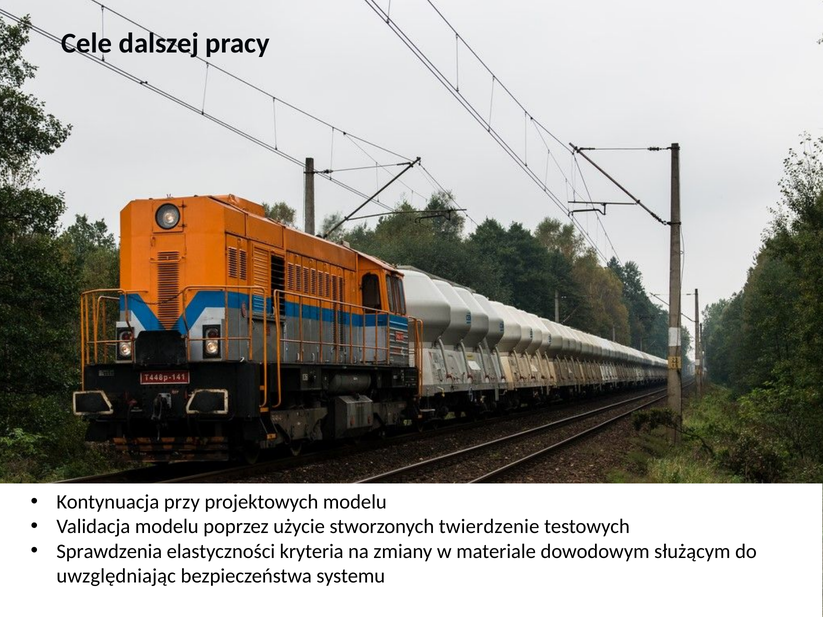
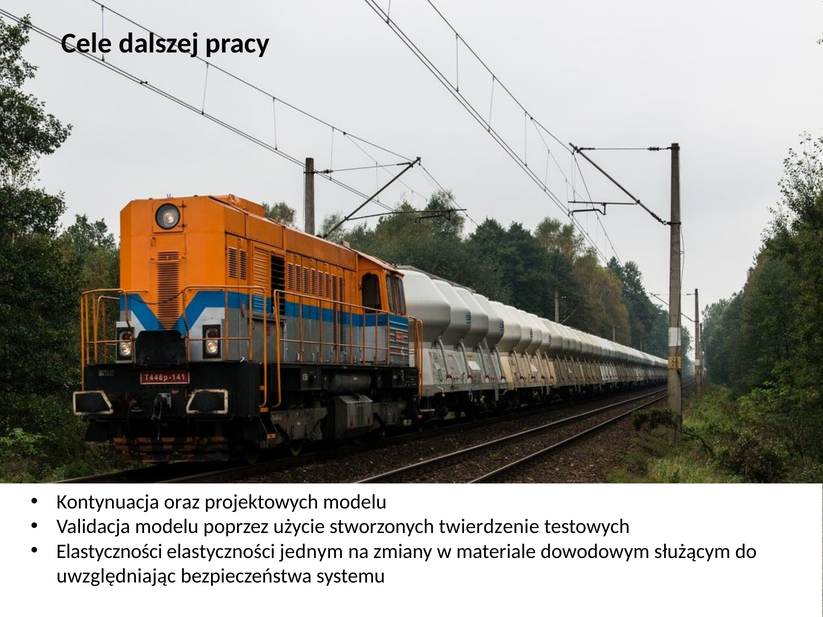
przy: przy -> oraz
Sprawdzenia at (109, 551): Sprawdzenia -> Elastyczności
kryteria: kryteria -> jednym
